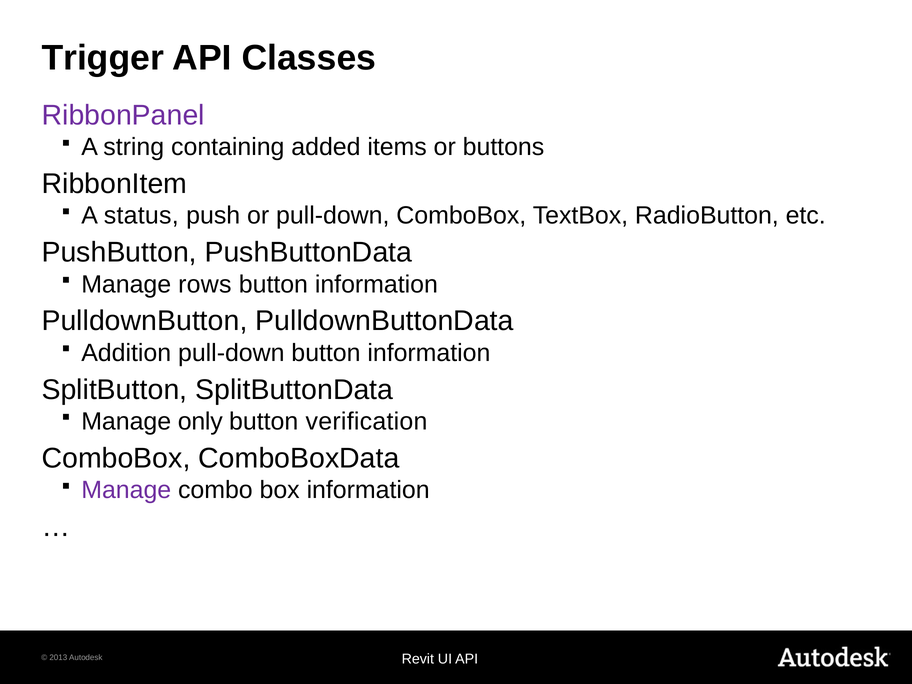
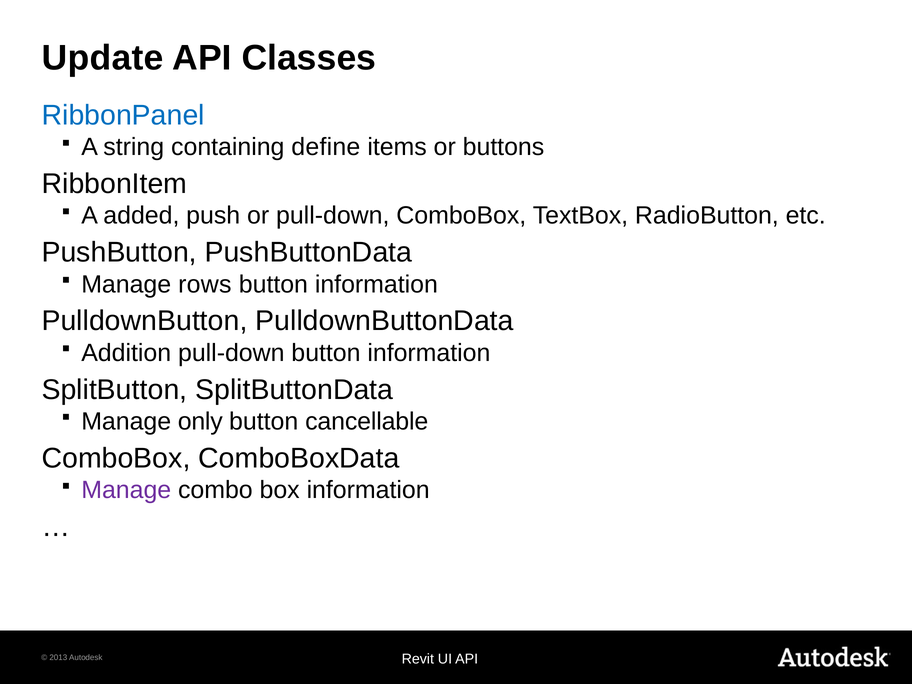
Trigger: Trigger -> Update
RibbonPanel colour: purple -> blue
added: added -> define
status: status -> added
verification: verification -> cancellable
